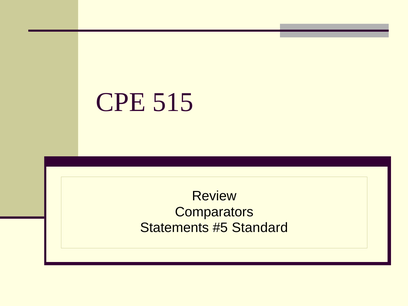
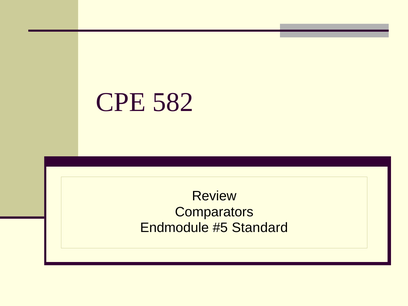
515: 515 -> 582
Statements: Statements -> Endmodule
